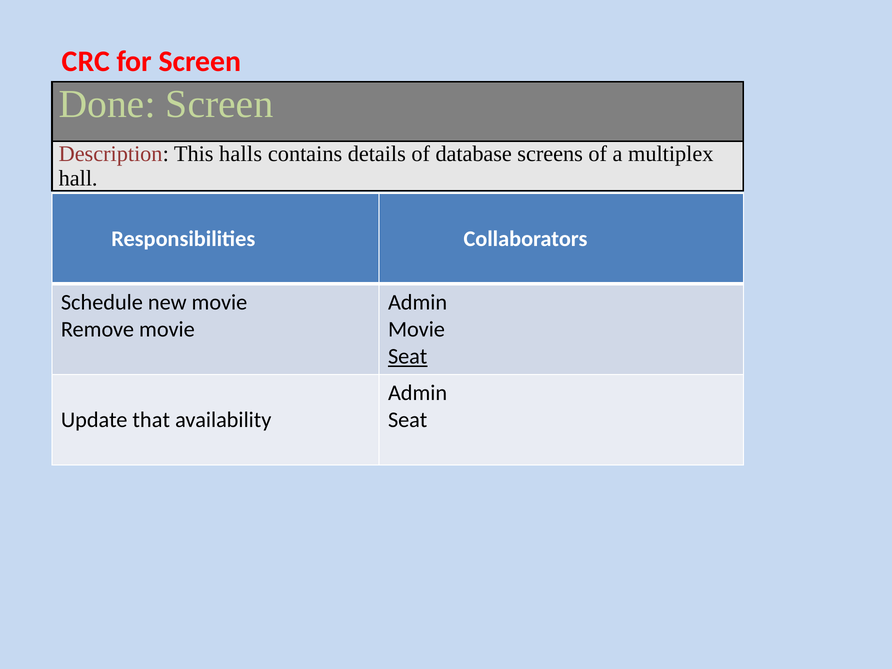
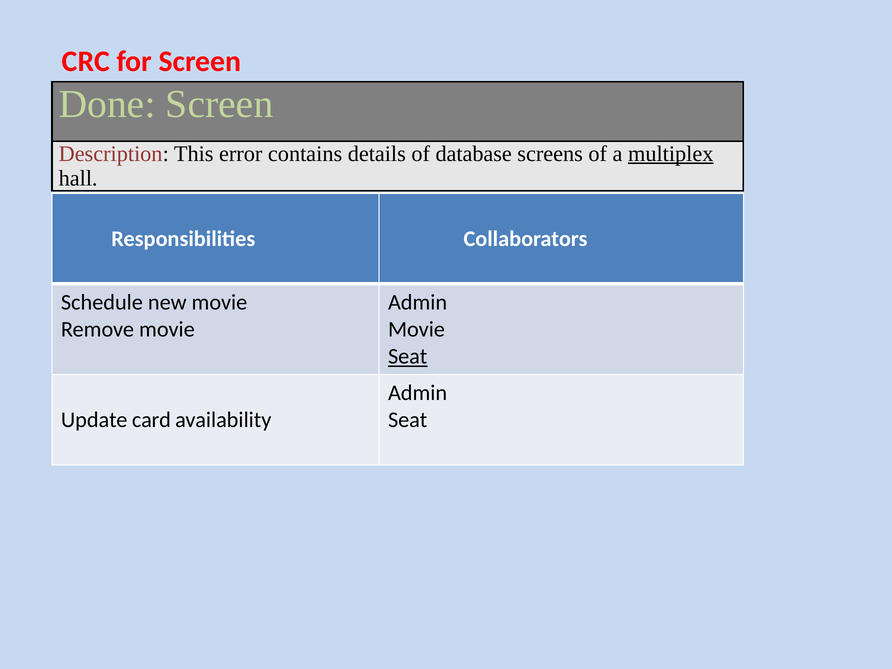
halls: halls -> error
multiplex underline: none -> present
that: that -> card
